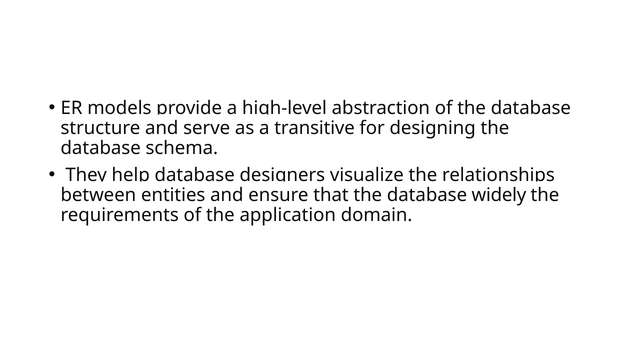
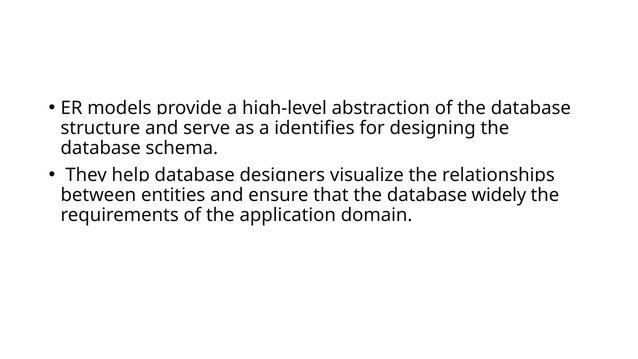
transitive: transitive -> identifies
